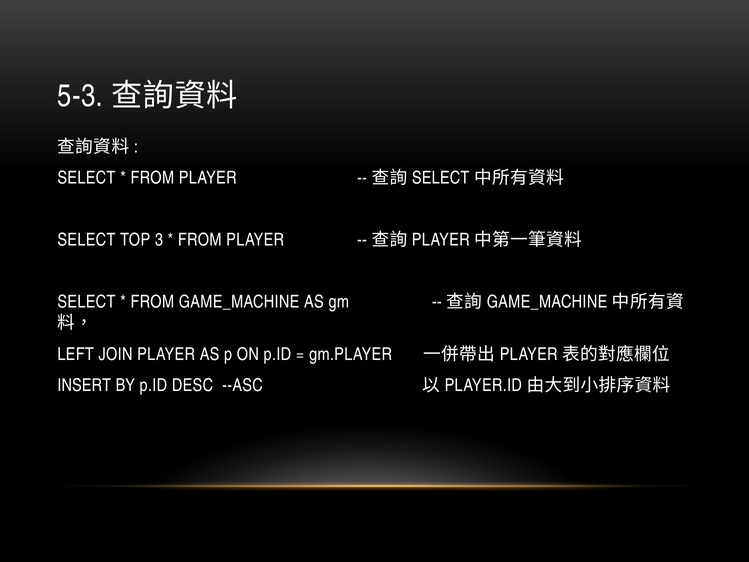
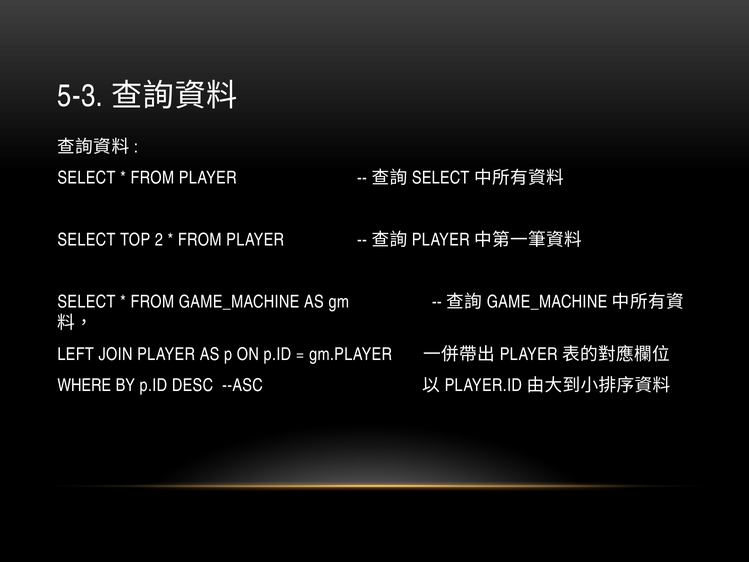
3: 3 -> 2
INSERT: INSERT -> WHERE
